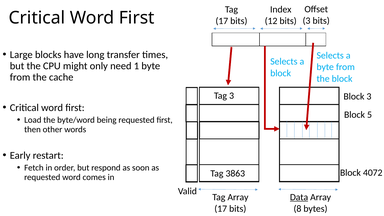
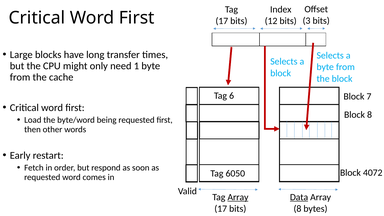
Tag 3: 3 -> 6
Block 3: 3 -> 7
Block 5: 5 -> 8
3863: 3863 -> 6050
Array at (238, 197) underline: none -> present
